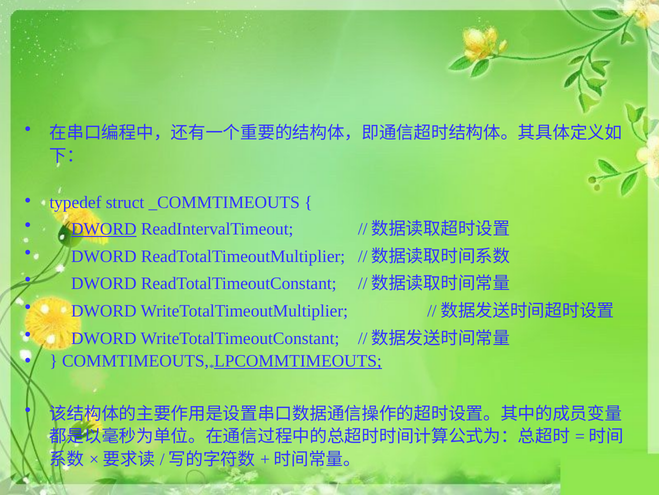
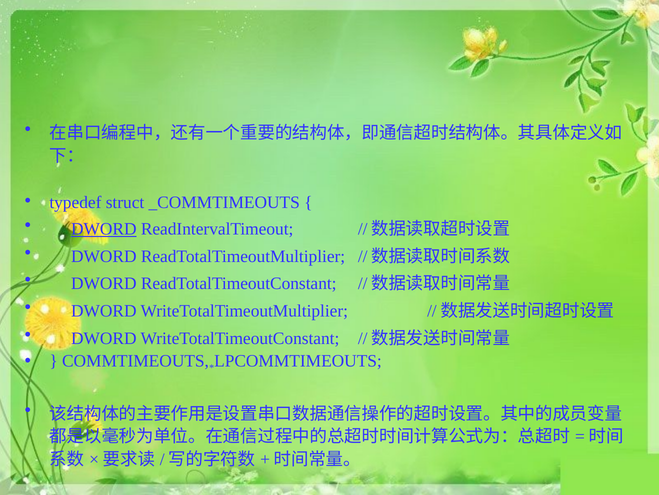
LPCOMMTIMEOUTS underline: present -> none
